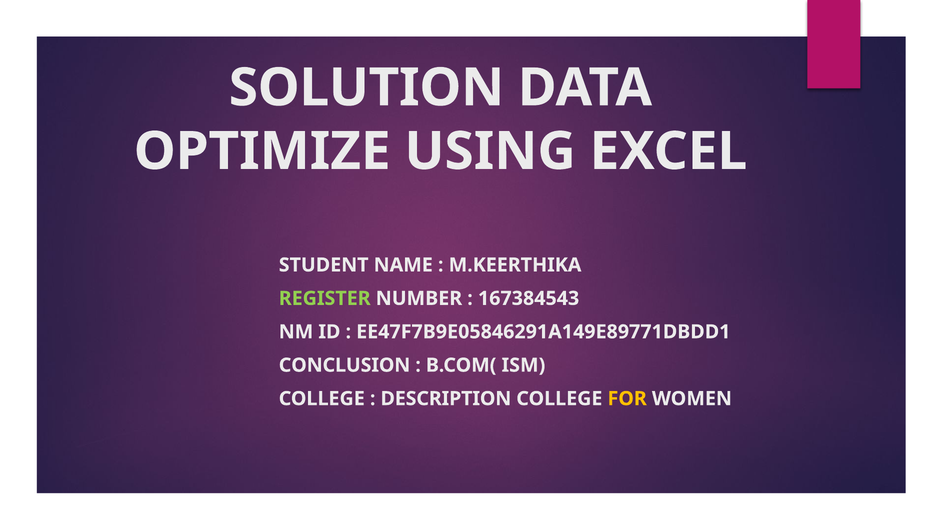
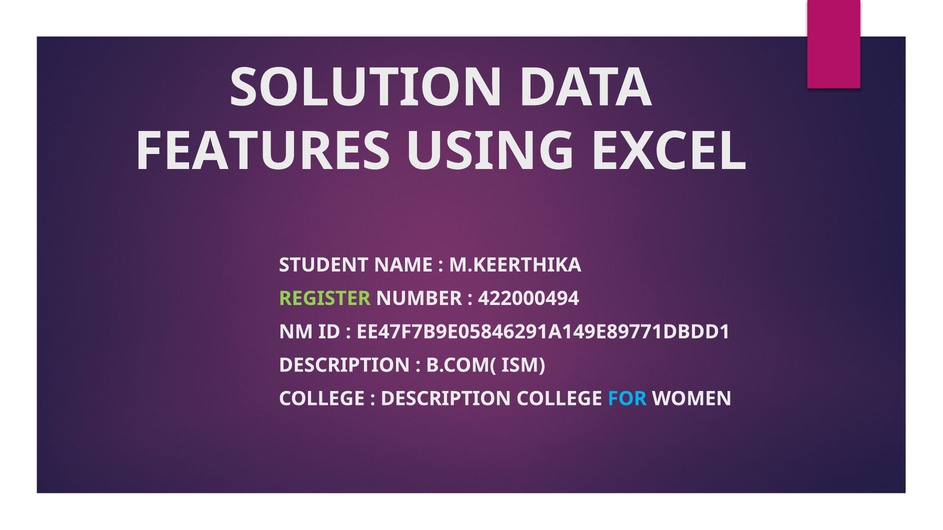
OPTIMIZE: OPTIMIZE -> FEATURES
167384543: 167384543 -> 422000494
CONCLUSION at (345, 366): CONCLUSION -> DESCRIPTION
FOR colour: yellow -> light blue
